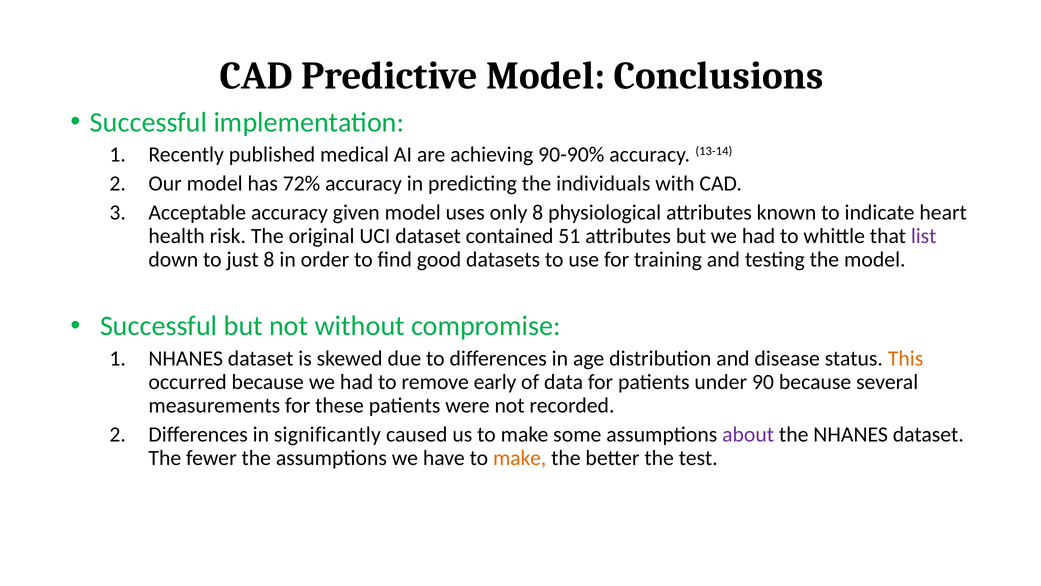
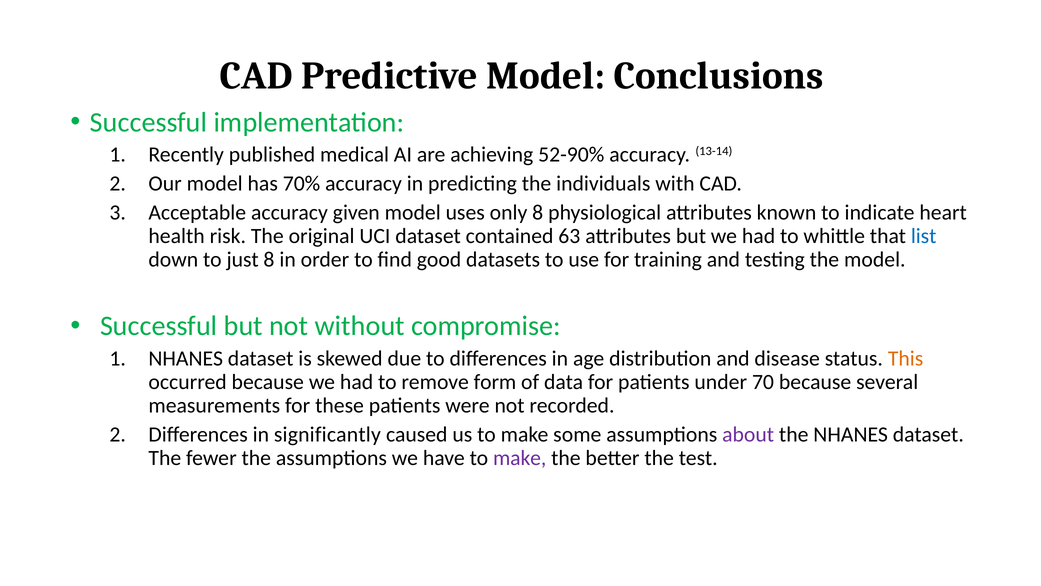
90-90%: 90-90% -> 52-90%
72%: 72% -> 70%
51: 51 -> 63
list colour: purple -> blue
early: early -> form
90: 90 -> 70
make at (520, 458) colour: orange -> purple
